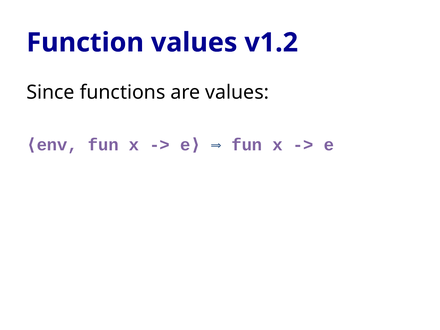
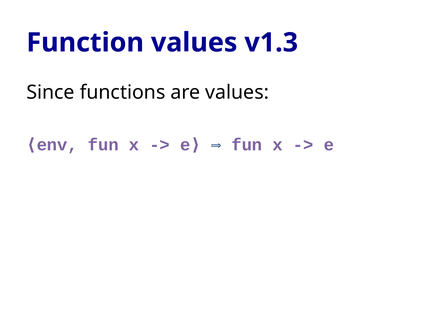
v1.2: v1.2 -> v1.3
